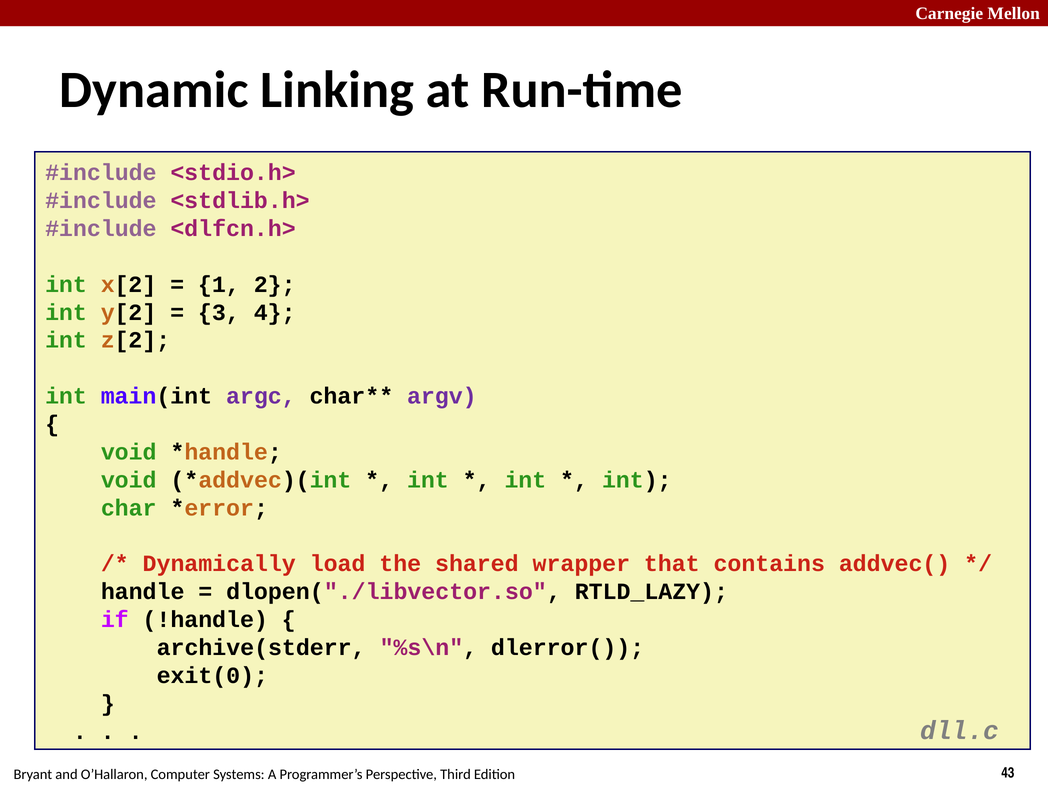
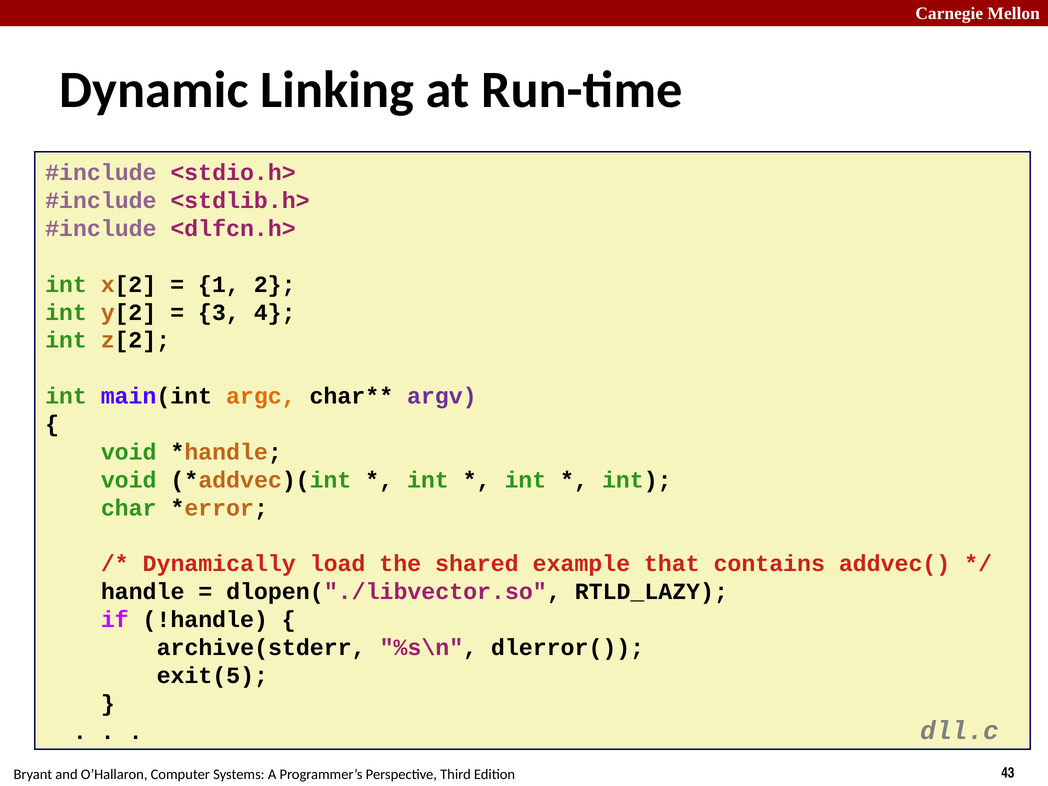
argc colour: purple -> orange
wrapper: wrapper -> example
exit(0: exit(0 -> exit(5
